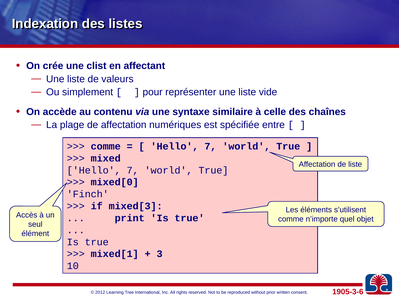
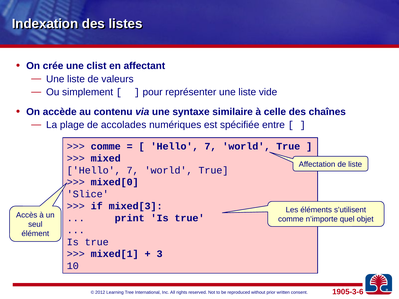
de affectation: affectation -> accolades
Finch: Finch -> Slice
